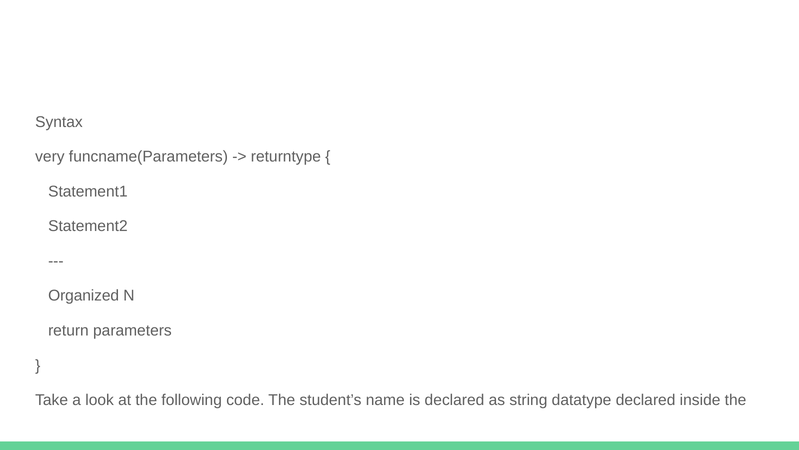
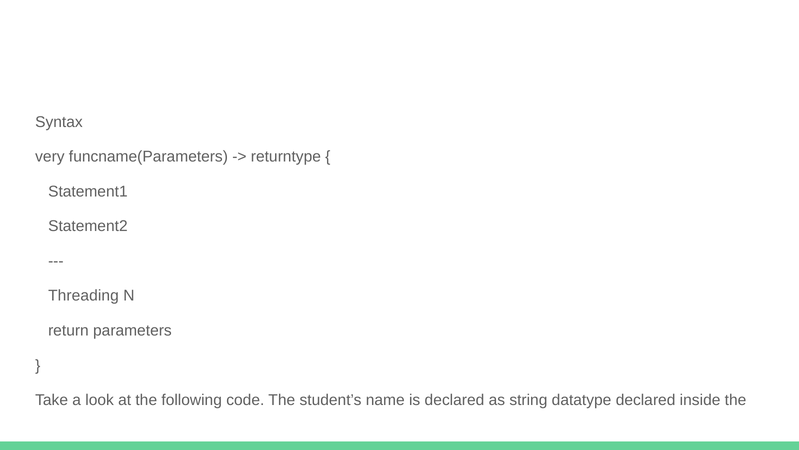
Organized: Organized -> Threading
